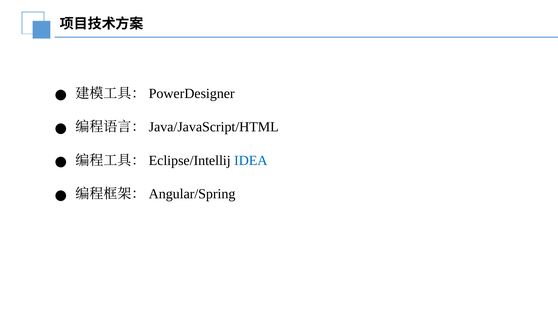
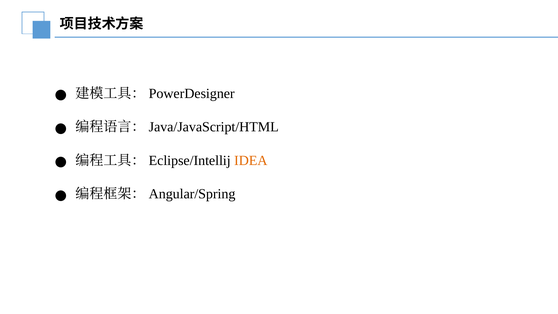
IDEA colour: blue -> orange
